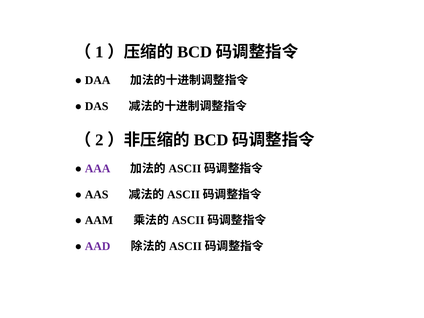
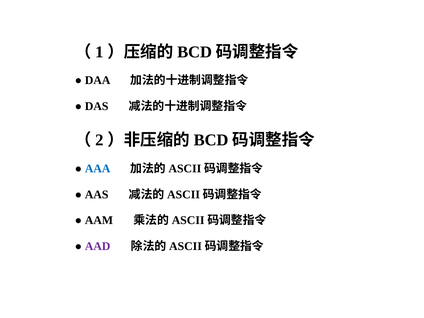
AAA colour: purple -> blue
